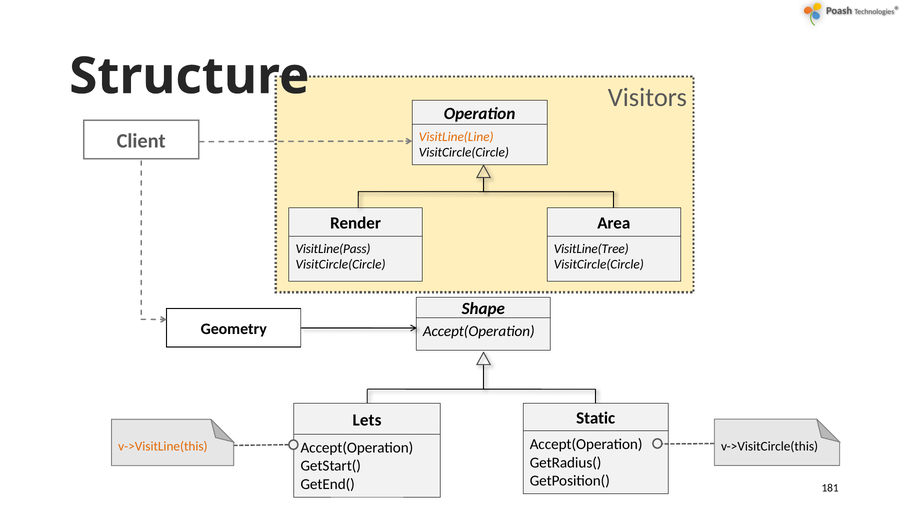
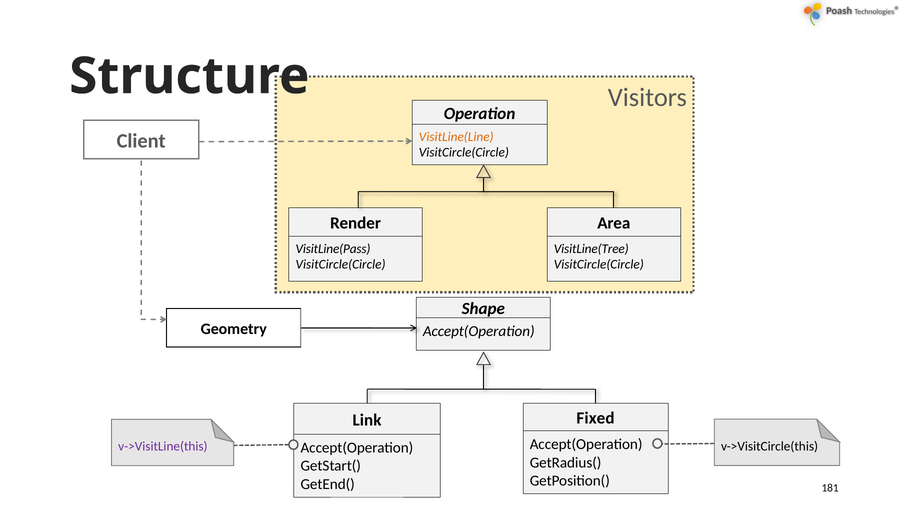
Static: Static -> Fixed
Lets: Lets -> Link
v->VisitLine(this colour: orange -> purple
